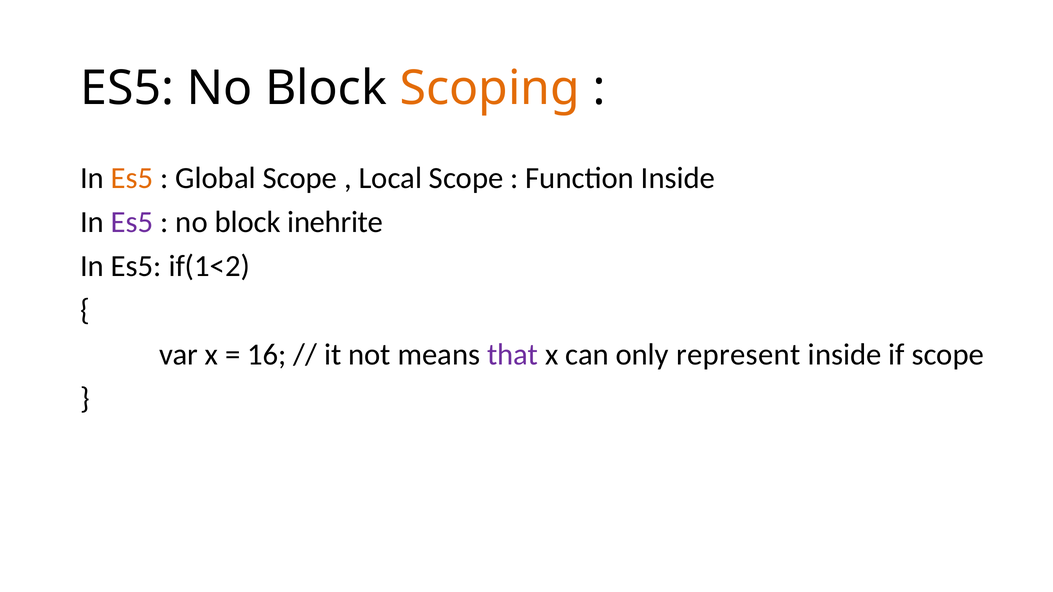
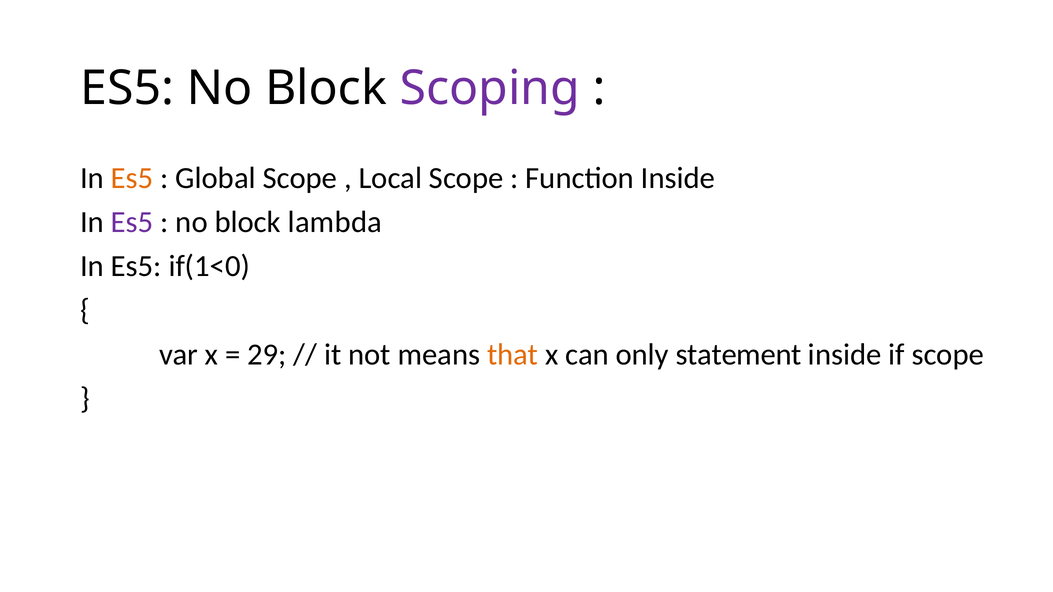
Scoping colour: orange -> purple
inehrite: inehrite -> lambda
if(1<2: if(1<2 -> if(1<0
16: 16 -> 29
that colour: purple -> orange
represent: represent -> statement
